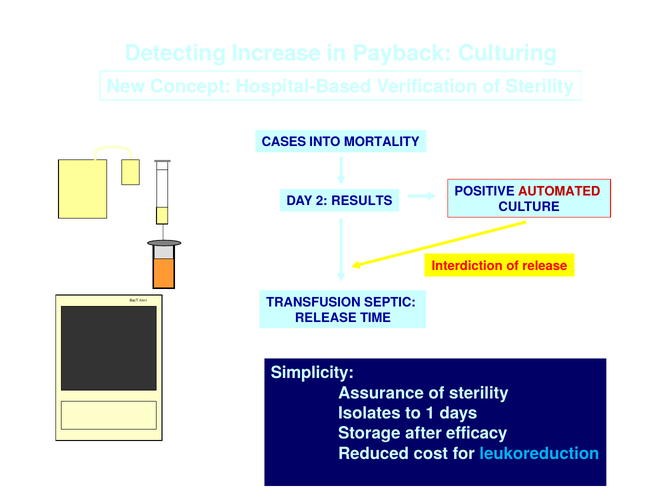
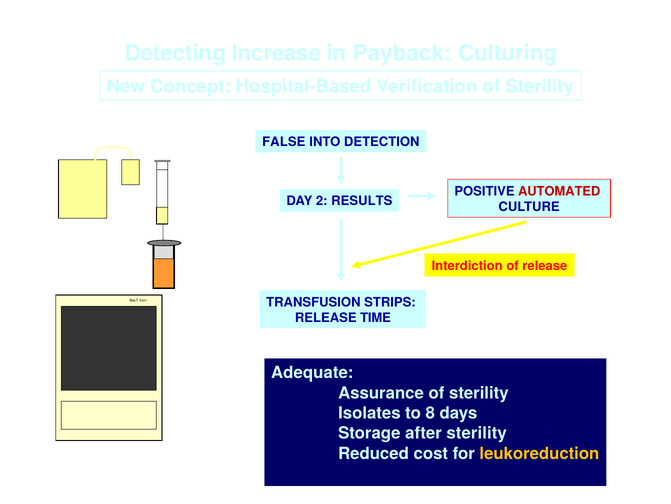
CASES: CASES -> FALSE
MORTALITY: MORTALITY -> DETECTION
SEPTIC: SEPTIC -> STRIPS
Simplicity: Simplicity -> Adequate
1: 1 -> 8
after efficacy: efficacy -> sterility
leukoreduction colour: light blue -> yellow
